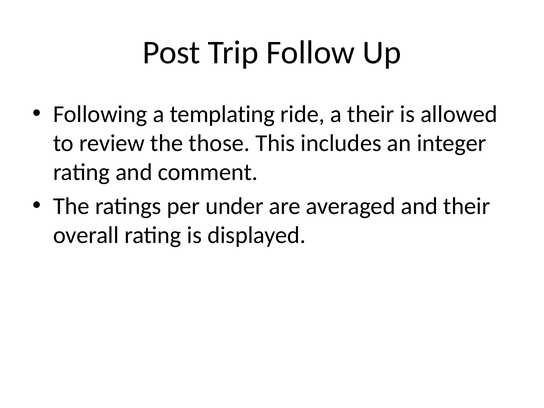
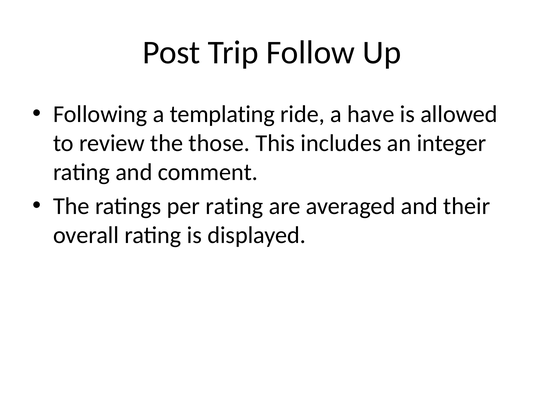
a their: their -> have
per under: under -> rating
